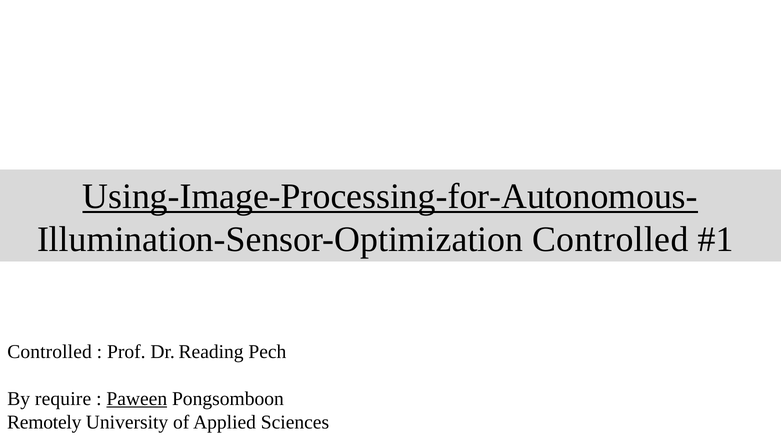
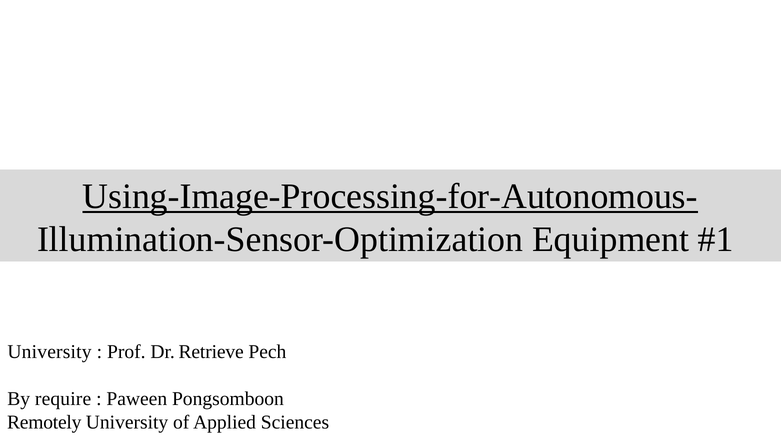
Illumination-Sensor-Optimization Controlled: Controlled -> Equipment
Controlled at (50, 351): Controlled -> University
Reading: Reading -> Retrieve
Paween underline: present -> none
